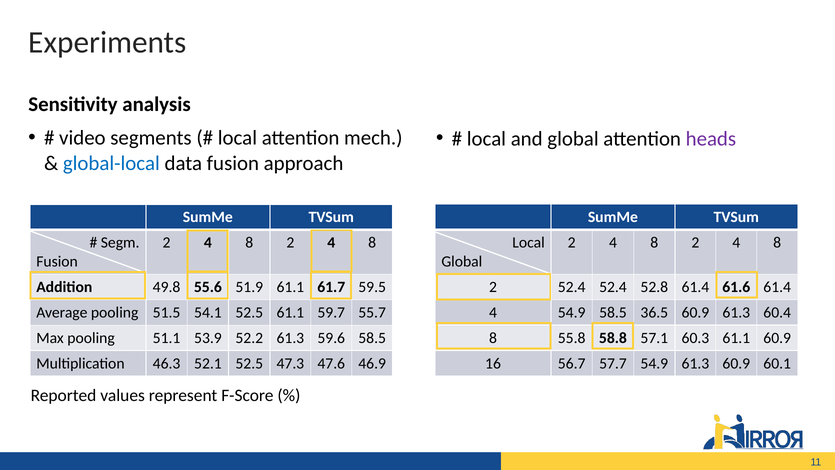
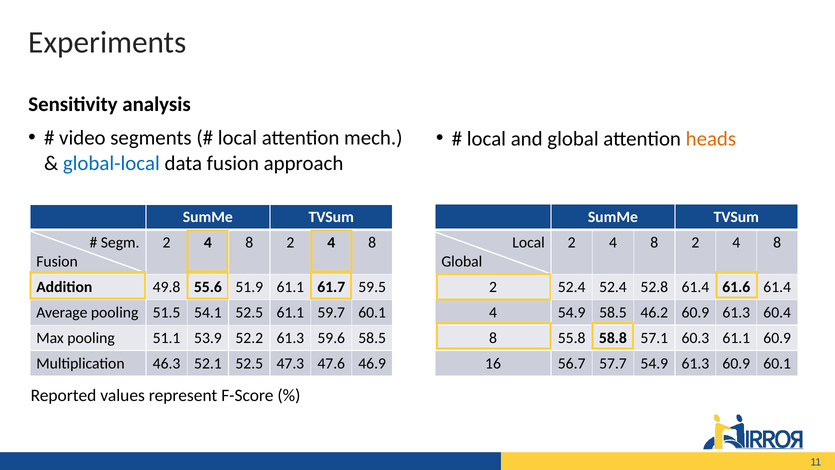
heads colour: purple -> orange
36.5: 36.5 -> 46.2
59.7 55.7: 55.7 -> 60.1
